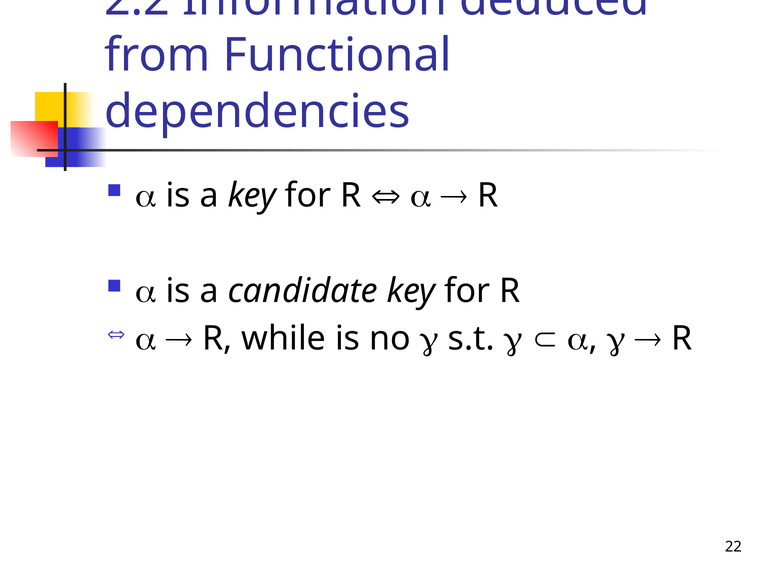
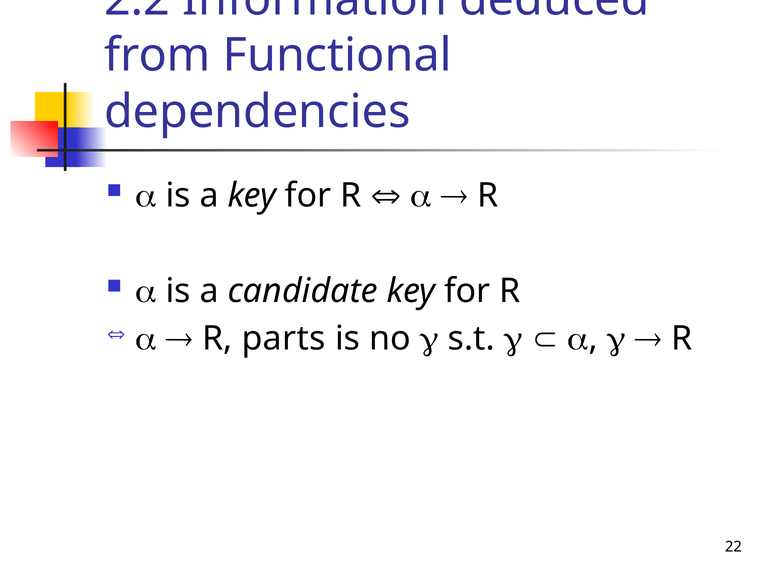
while: while -> parts
